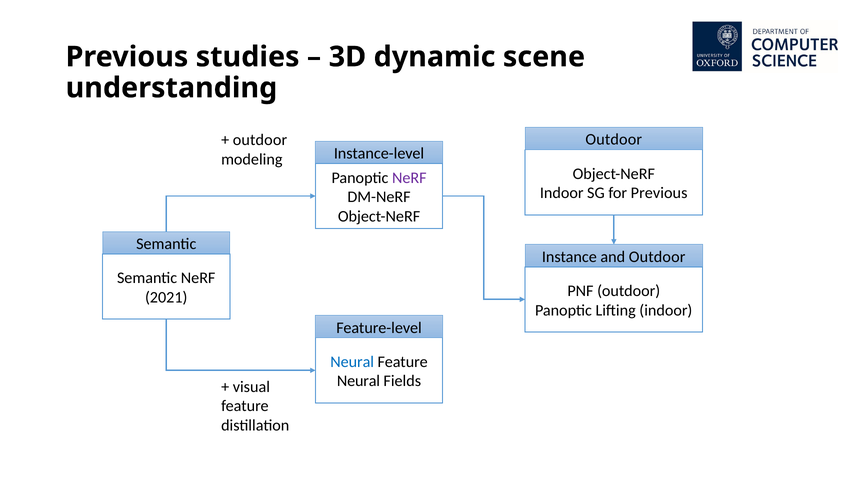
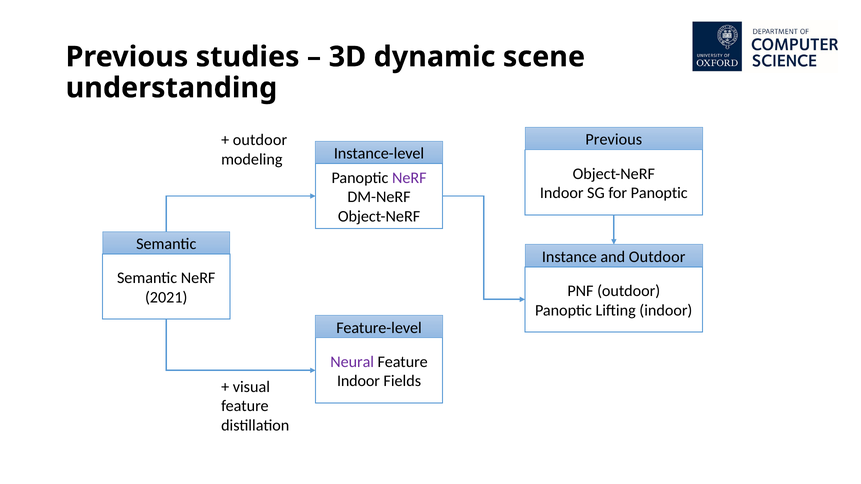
Outdoor at (614, 140): Outdoor -> Previous
for Previous: Previous -> Panoptic
Neural at (352, 362) colour: blue -> purple
Neural at (358, 381): Neural -> Indoor
